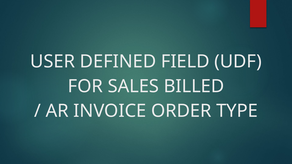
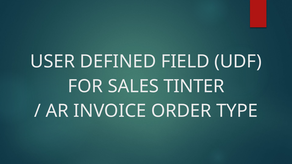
BILLED: BILLED -> TINTER
